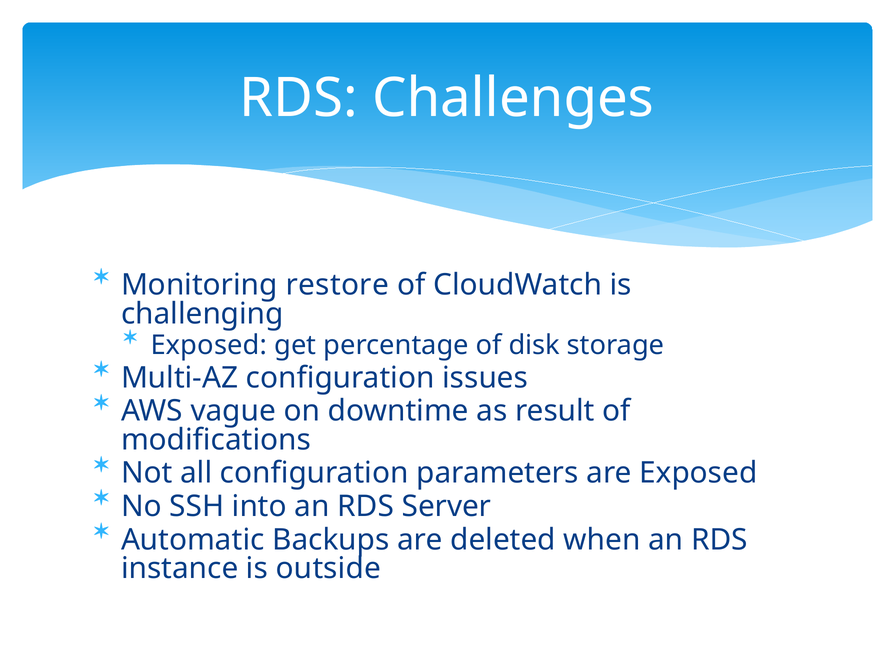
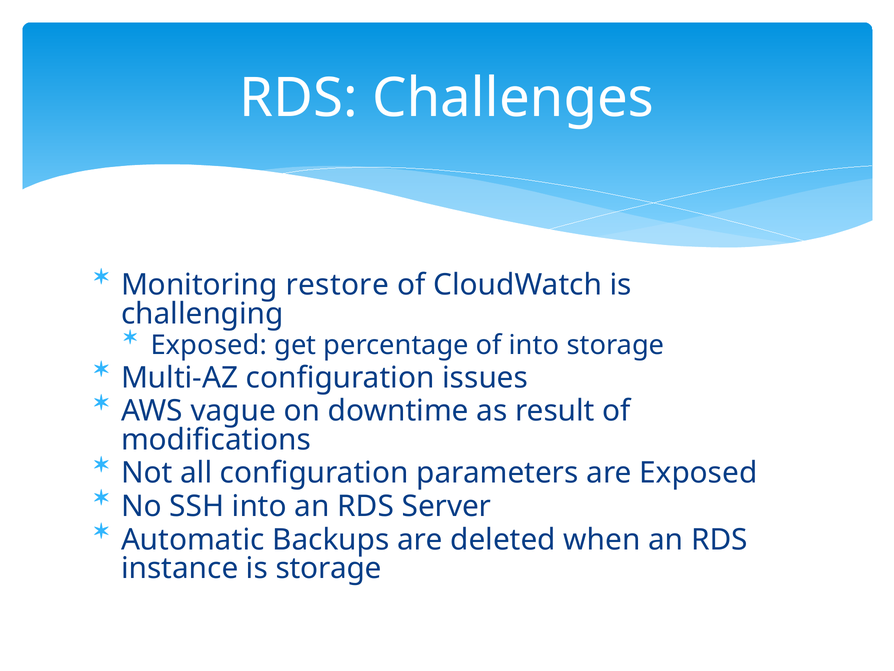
of disk: disk -> into
is outside: outside -> storage
